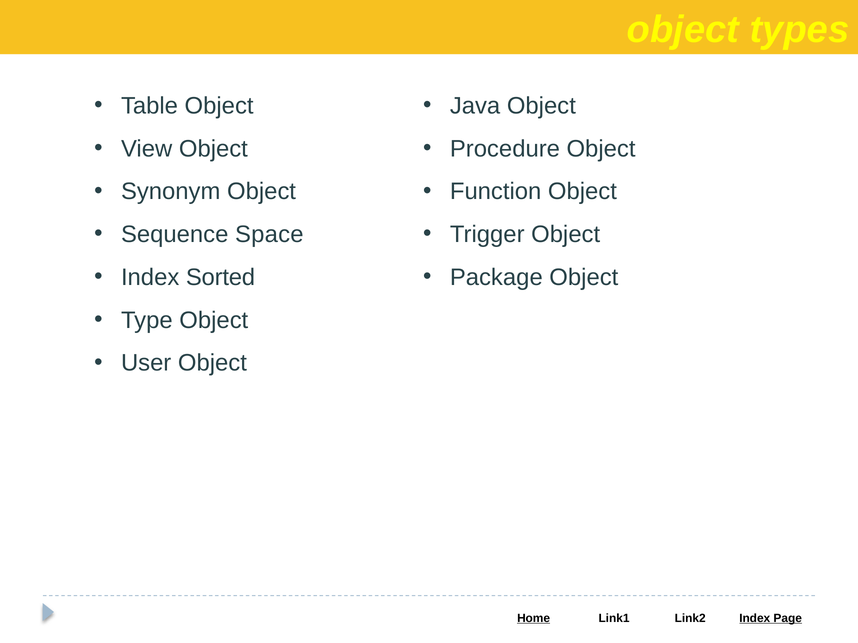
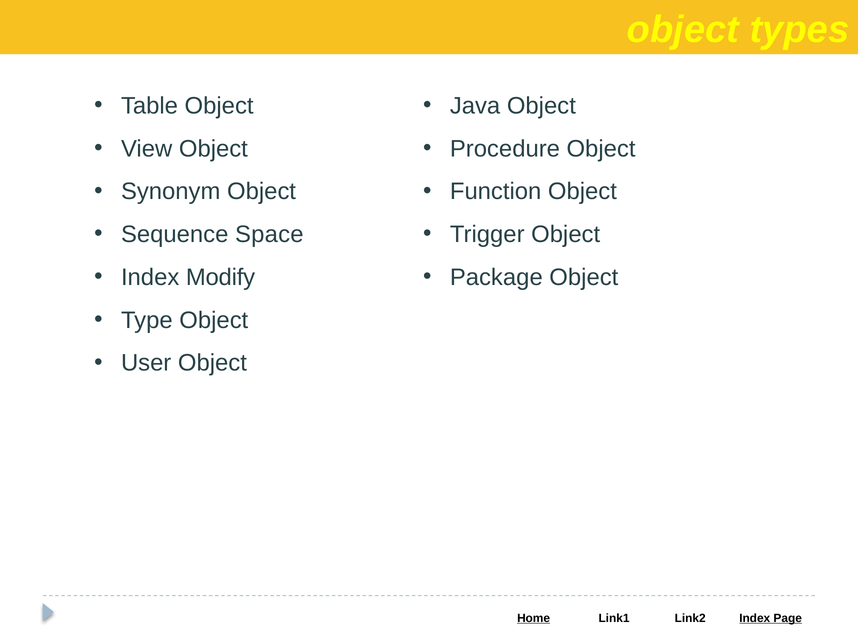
Sorted: Sorted -> Modify
